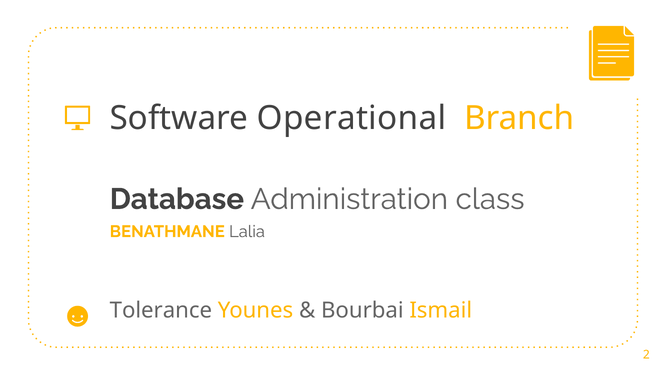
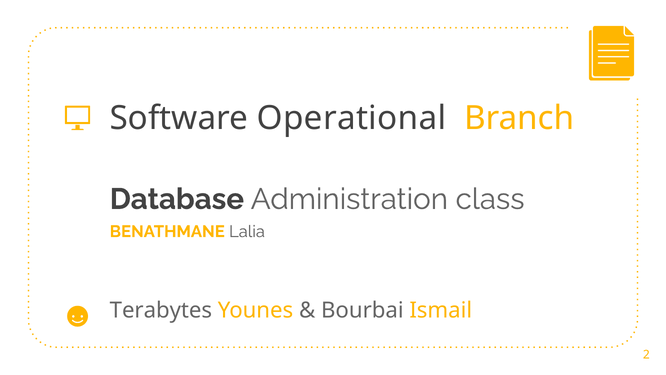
Tolerance: Tolerance -> Terabytes
